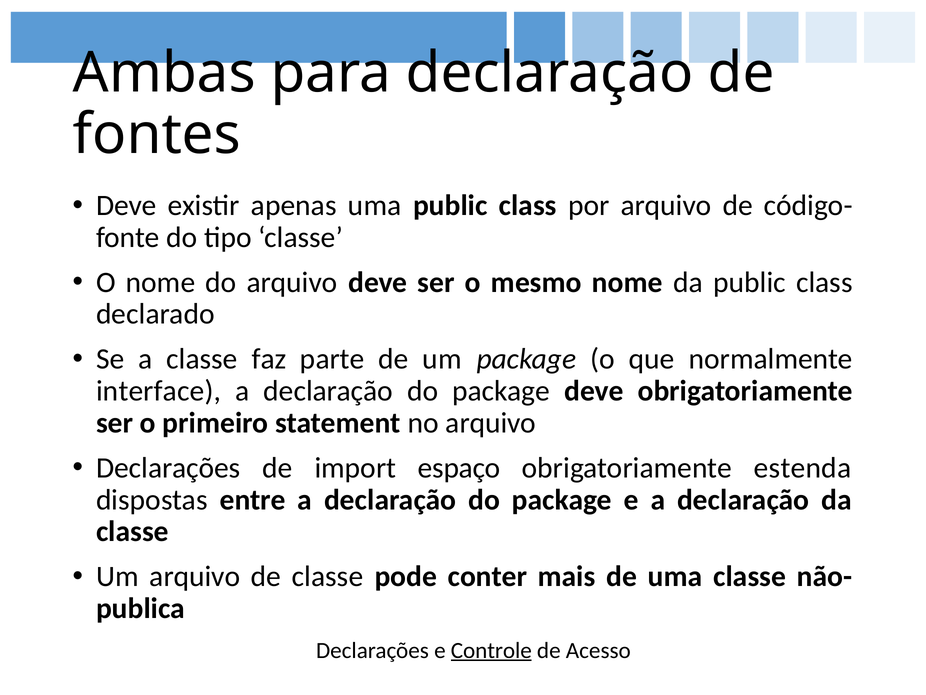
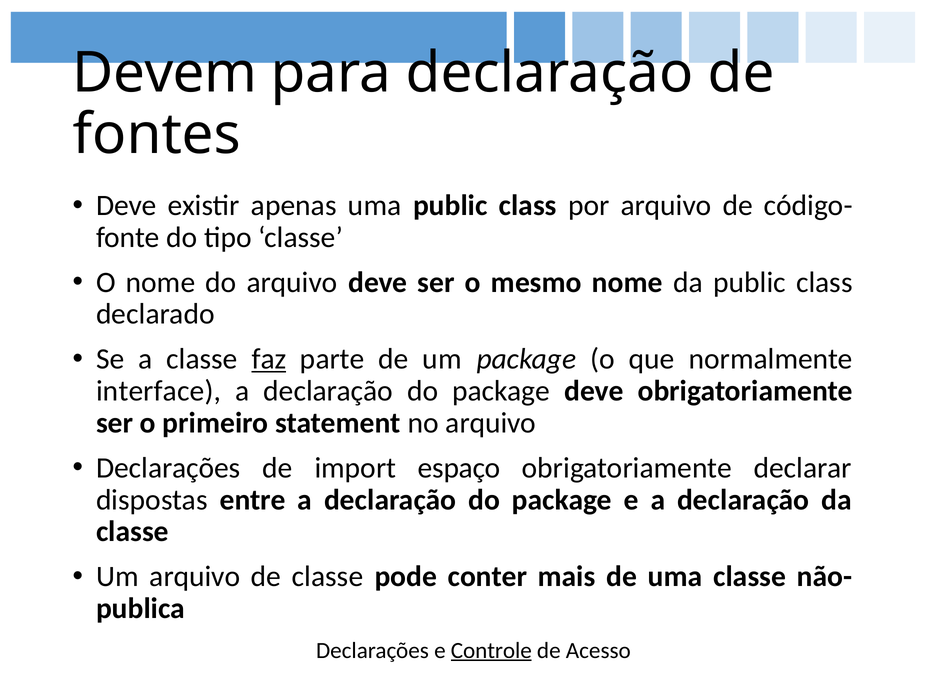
Ambas: Ambas -> Devem
faz underline: none -> present
estenda: estenda -> declarar
